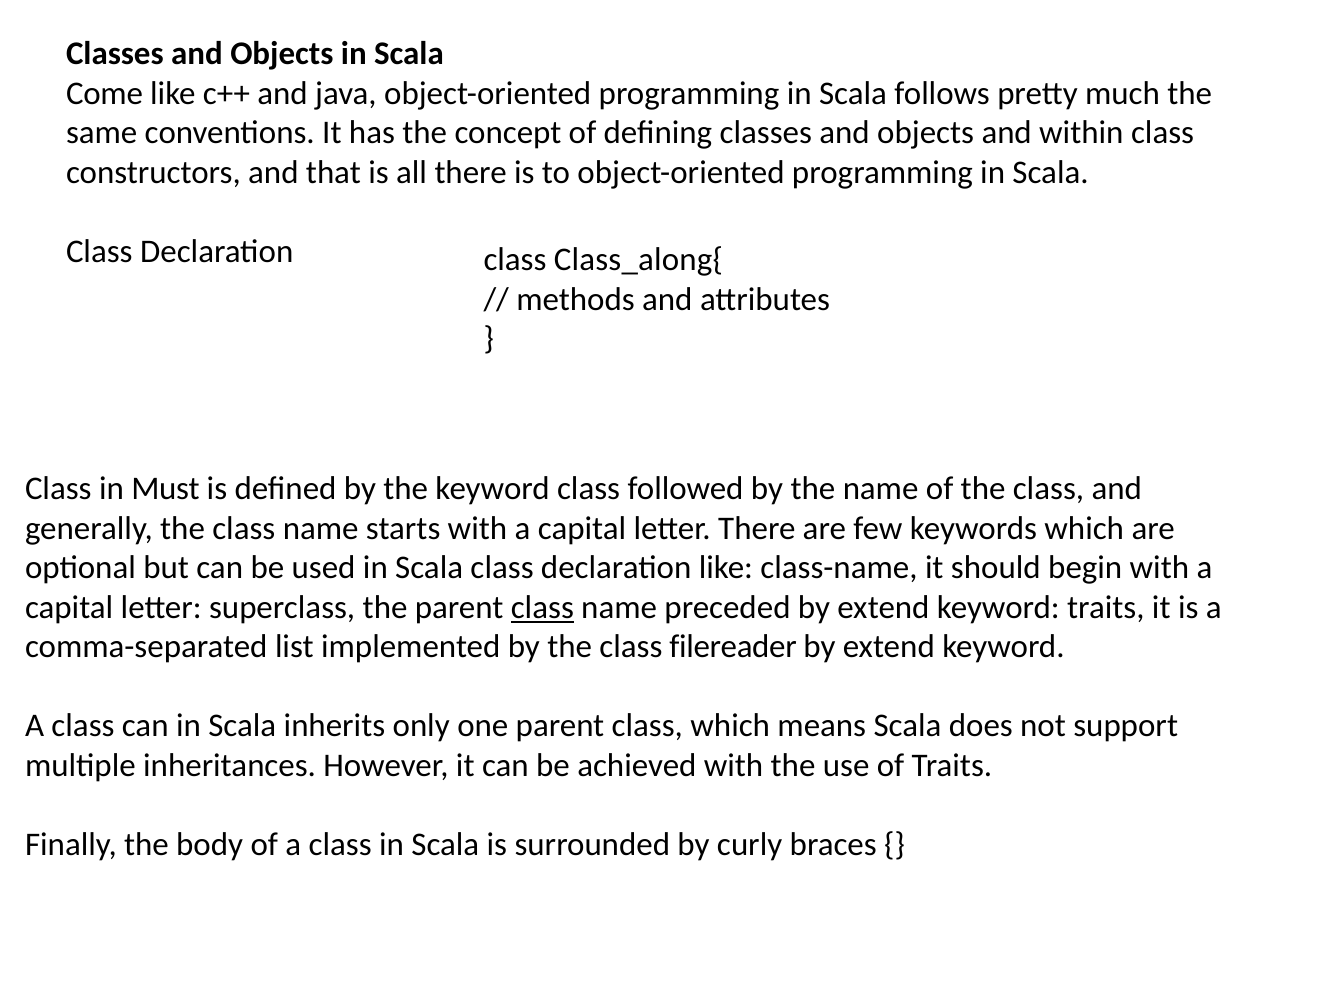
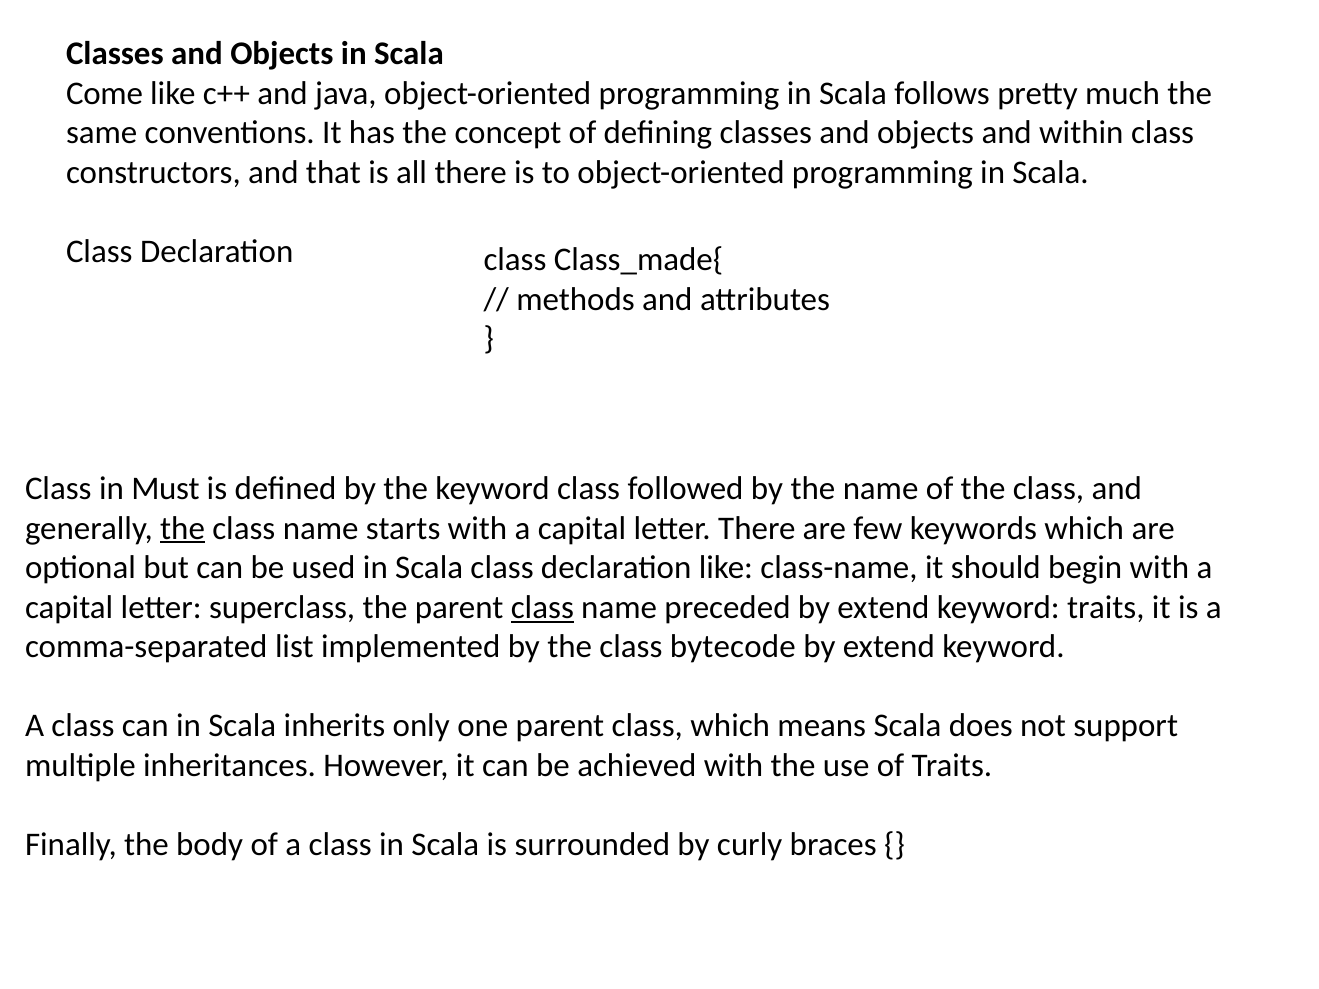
Class_along{: Class_along{ -> Class_made{
the at (183, 528) underline: none -> present
filereader: filereader -> bytecode
